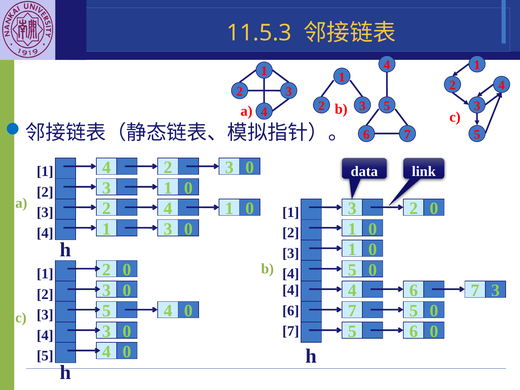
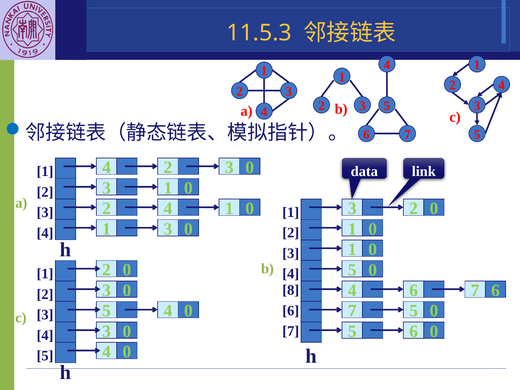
7 3: 3 -> 6
4 at (291, 290): 4 -> 8
